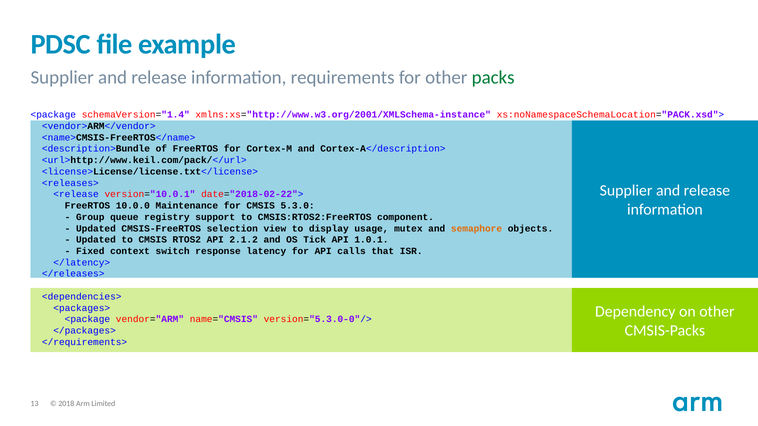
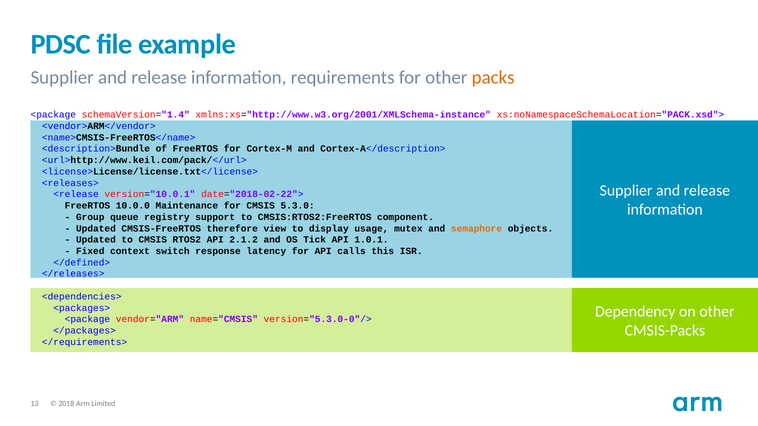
packs colour: green -> orange
selection: selection -> therefore
that: that -> this
</latency>: </latency> -> </defined>
